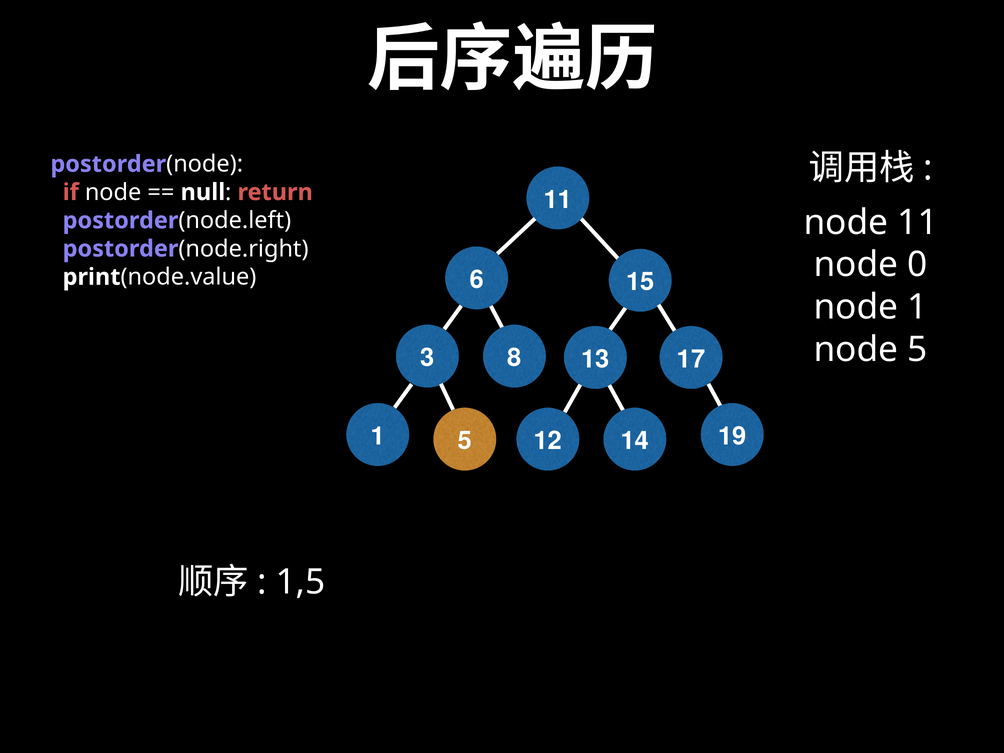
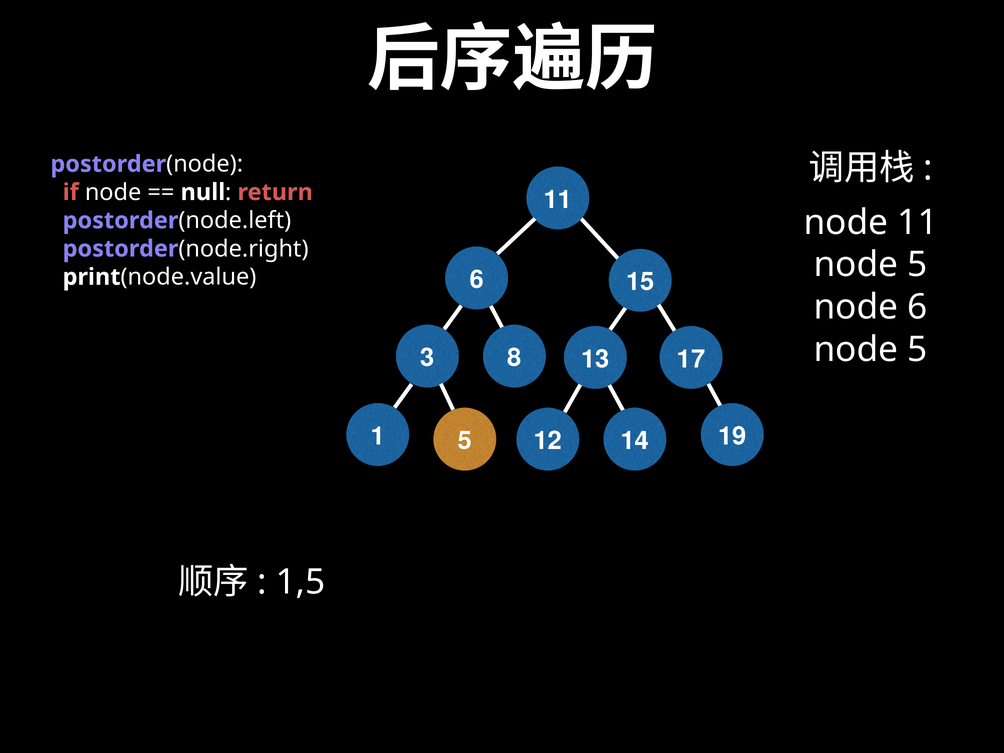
0 at (918, 265): 0 -> 5
node 1: 1 -> 6
